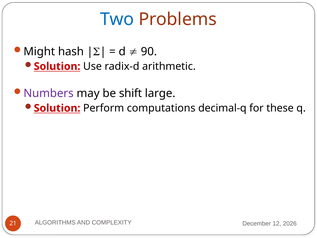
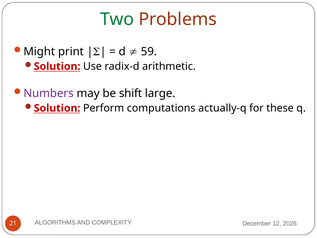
Two colour: blue -> green
hash: hash -> print
90: 90 -> 59
decimal-q: decimal-q -> actually-q
